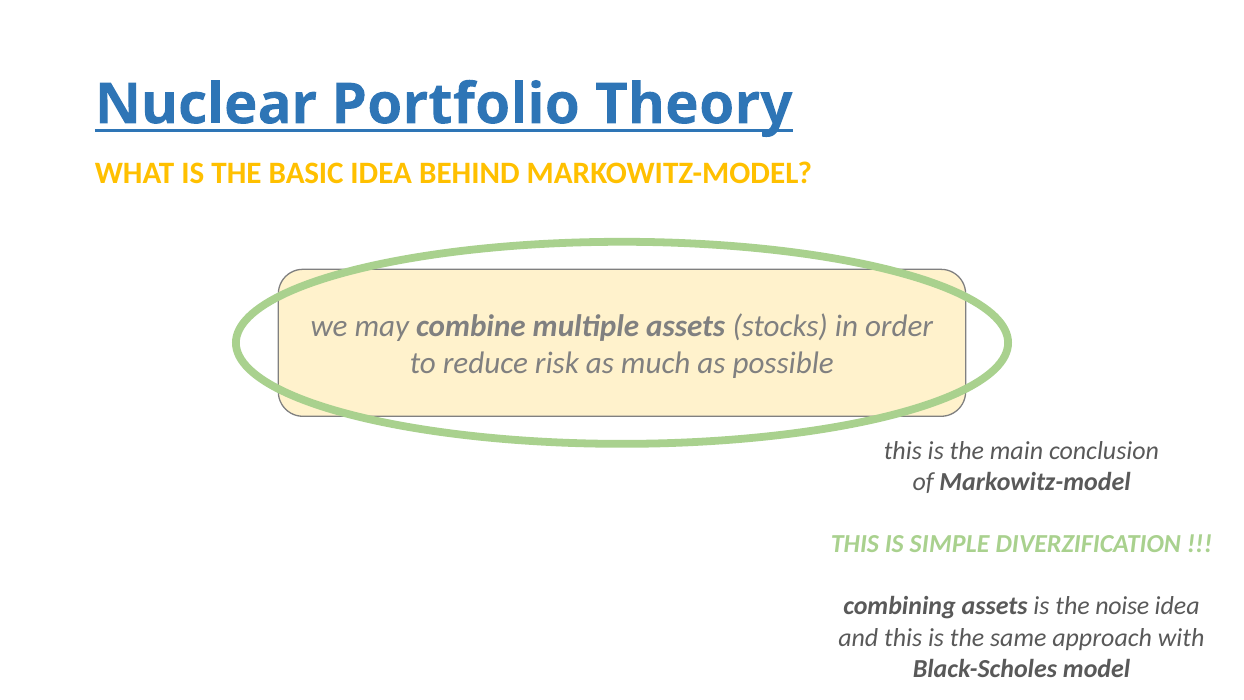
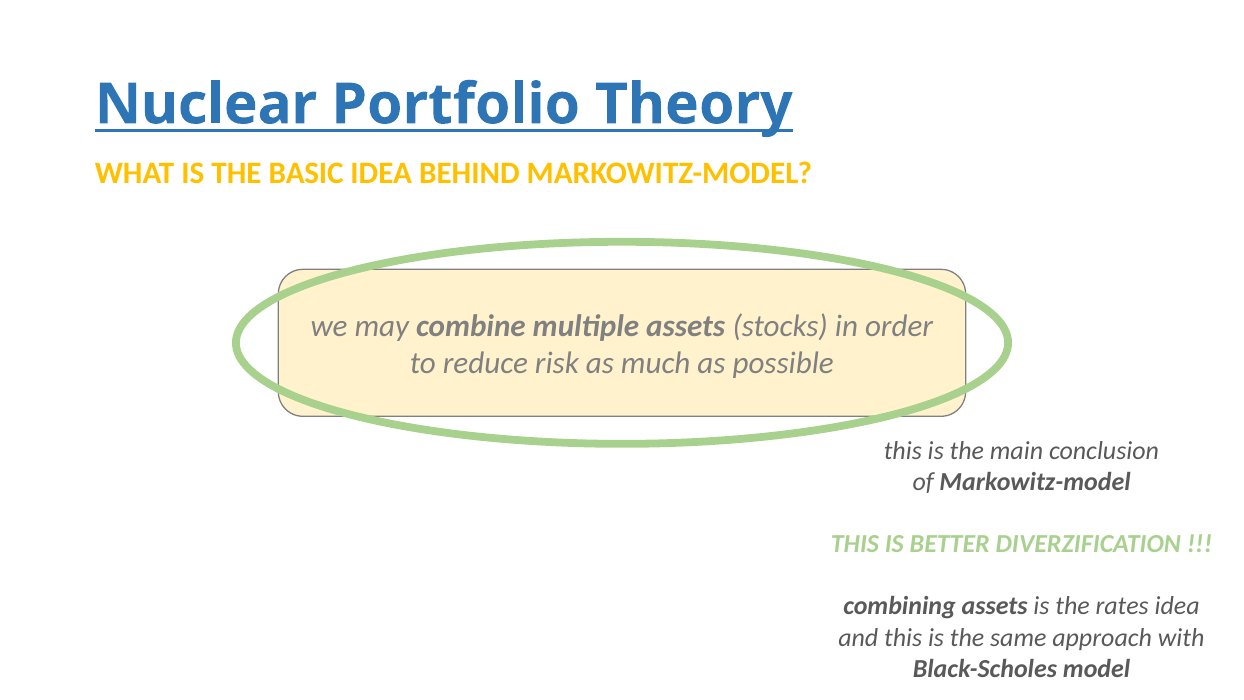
SIMPLE: SIMPLE -> BETTER
noise: noise -> rates
